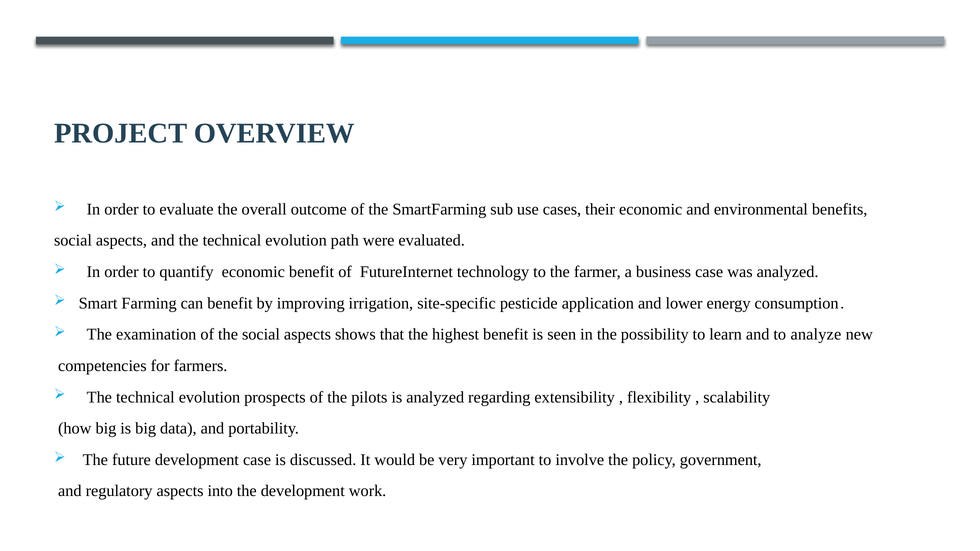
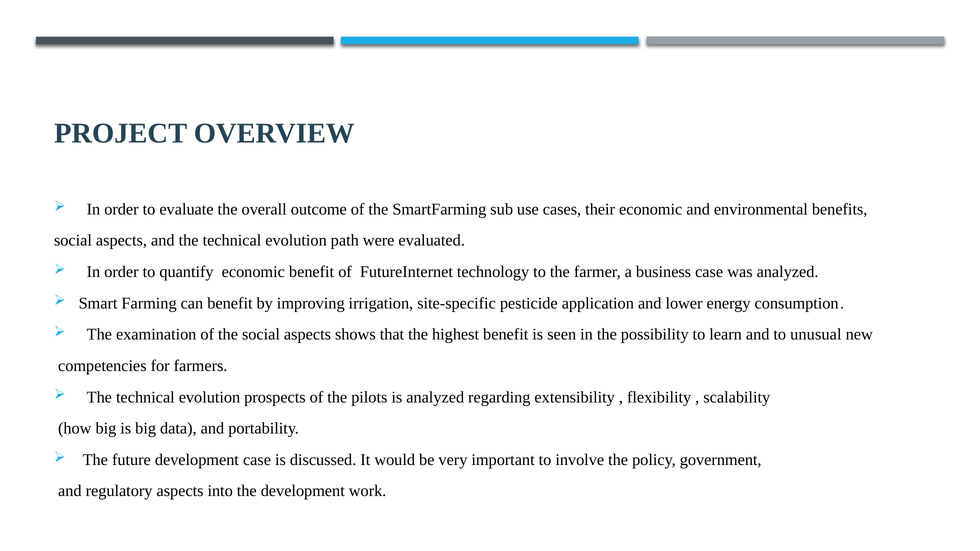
analyze: analyze -> unusual
